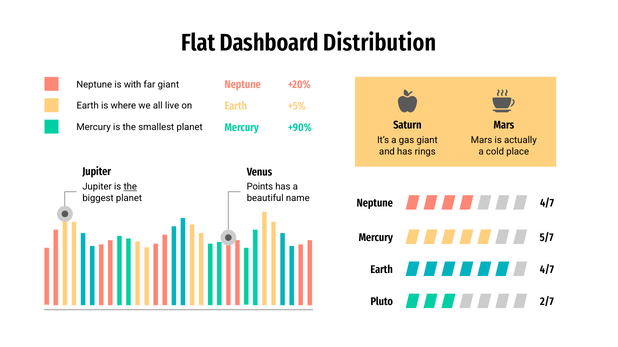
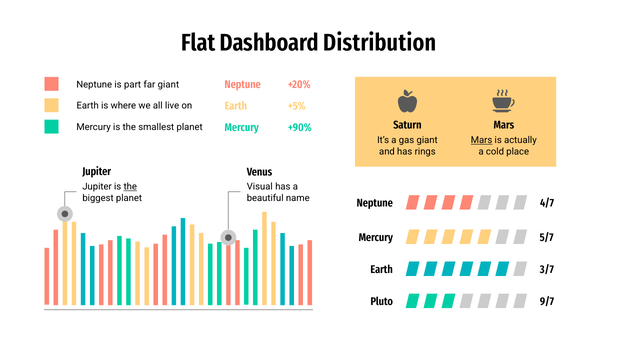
with: with -> part
Mars at (482, 140) underline: none -> present
Points: Points -> Visual
Earth 4/7: 4/7 -> 3/7
2/7: 2/7 -> 9/7
